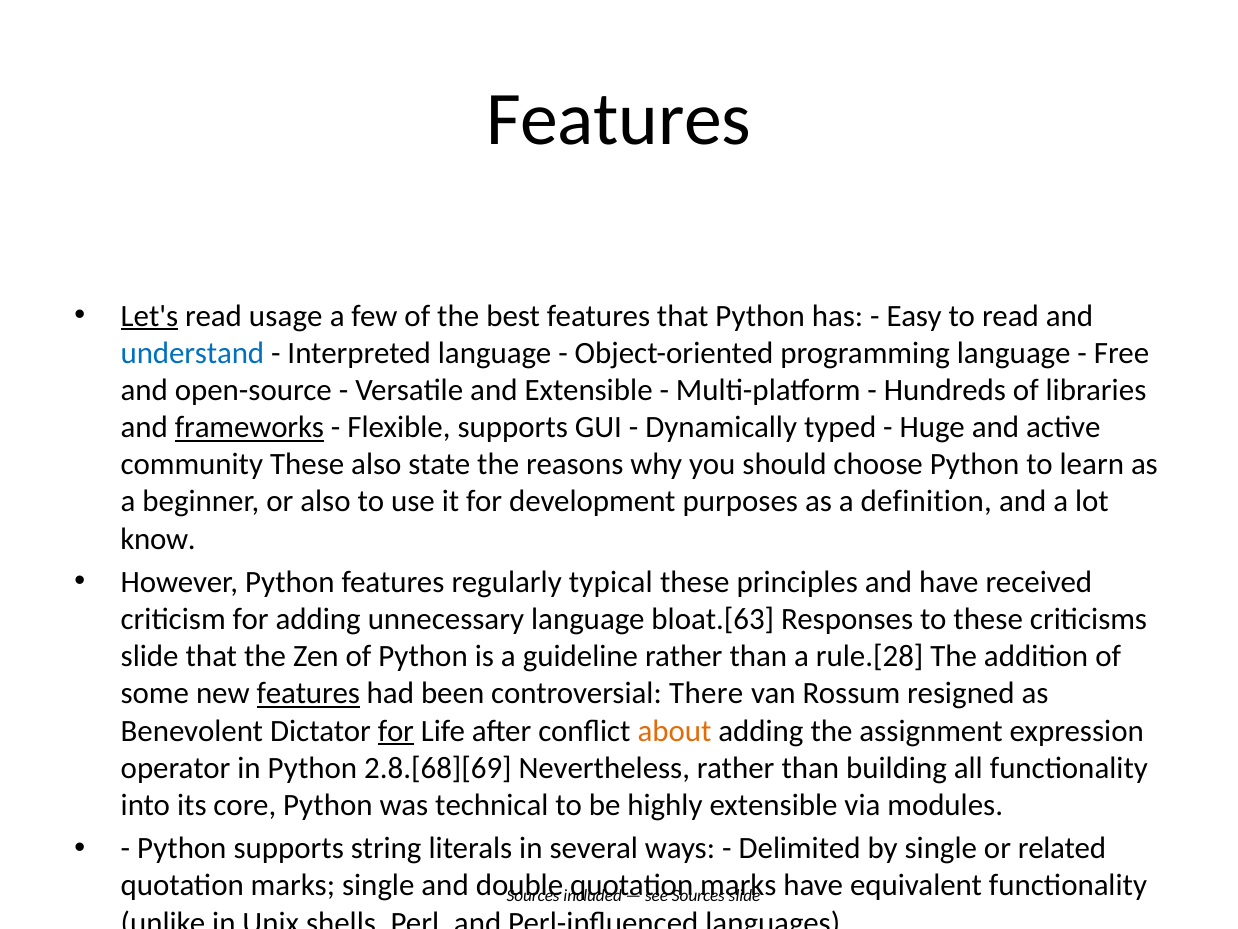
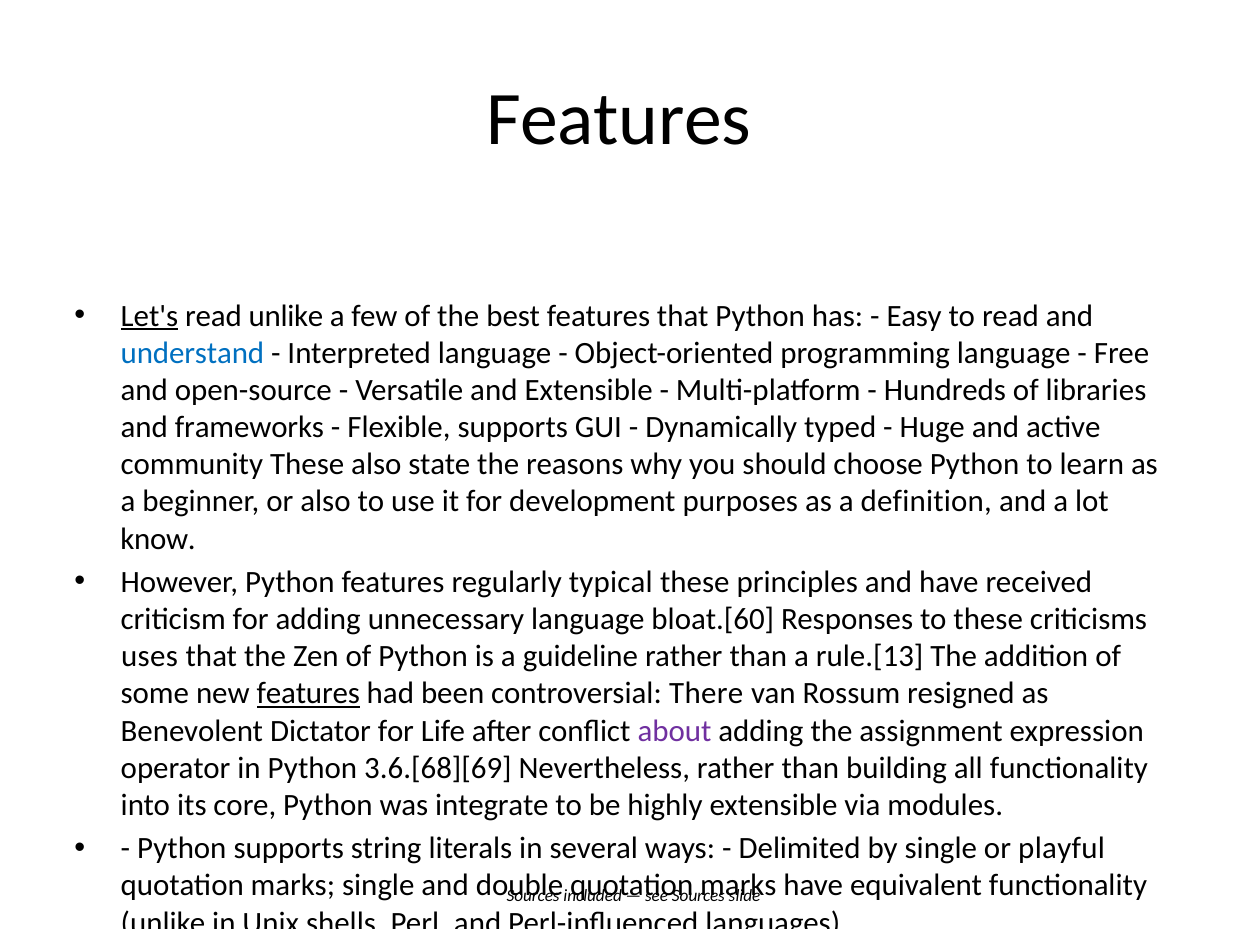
read usage: usage -> unlike
frameworks underline: present -> none
bloat.[63: bloat.[63 -> bloat.[60
slide at (150, 656): slide -> uses
rule.[28: rule.[28 -> rule.[13
for at (396, 731) underline: present -> none
about colour: orange -> purple
2.8.[68][69: 2.8.[68][69 -> 3.6.[68][69
was technical: technical -> integrate
related: related -> playful
